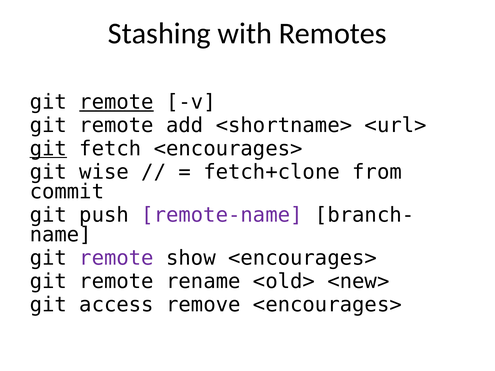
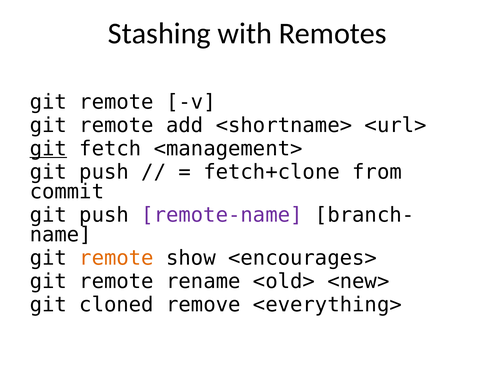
remote at (117, 102) underline: present -> none
fetch <encourages>: <encourages> -> <management>
wise at (104, 172): wise -> push
remote at (117, 258) colour: purple -> orange
access: access -> cloned
remove <encourages>: <encourages> -> <everything>
